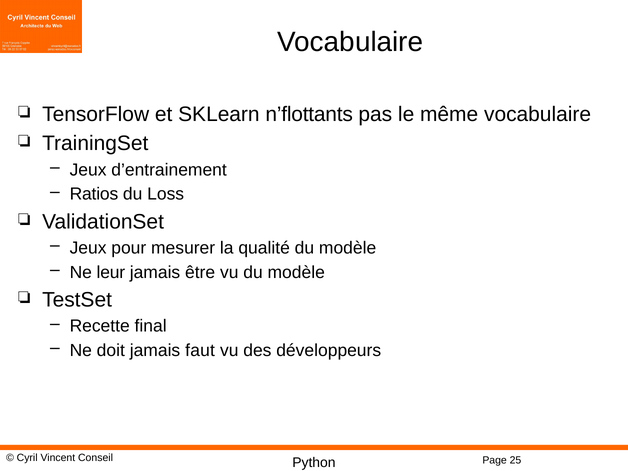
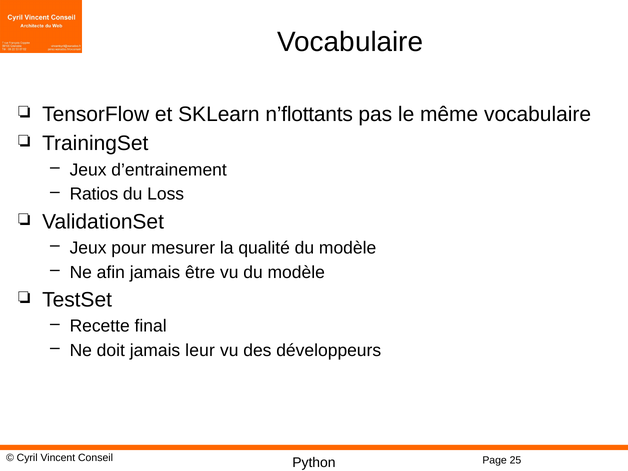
leur: leur -> afin
faut: faut -> leur
